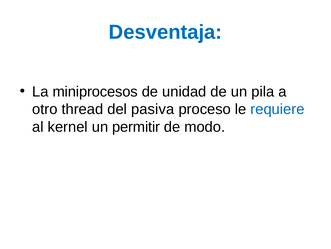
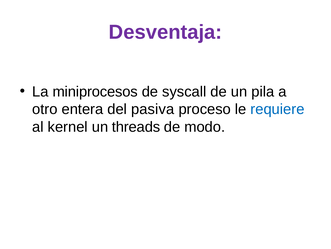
Desventaja colour: blue -> purple
unidad: unidad -> syscall
thread: thread -> entera
permitir: permitir -> threads
